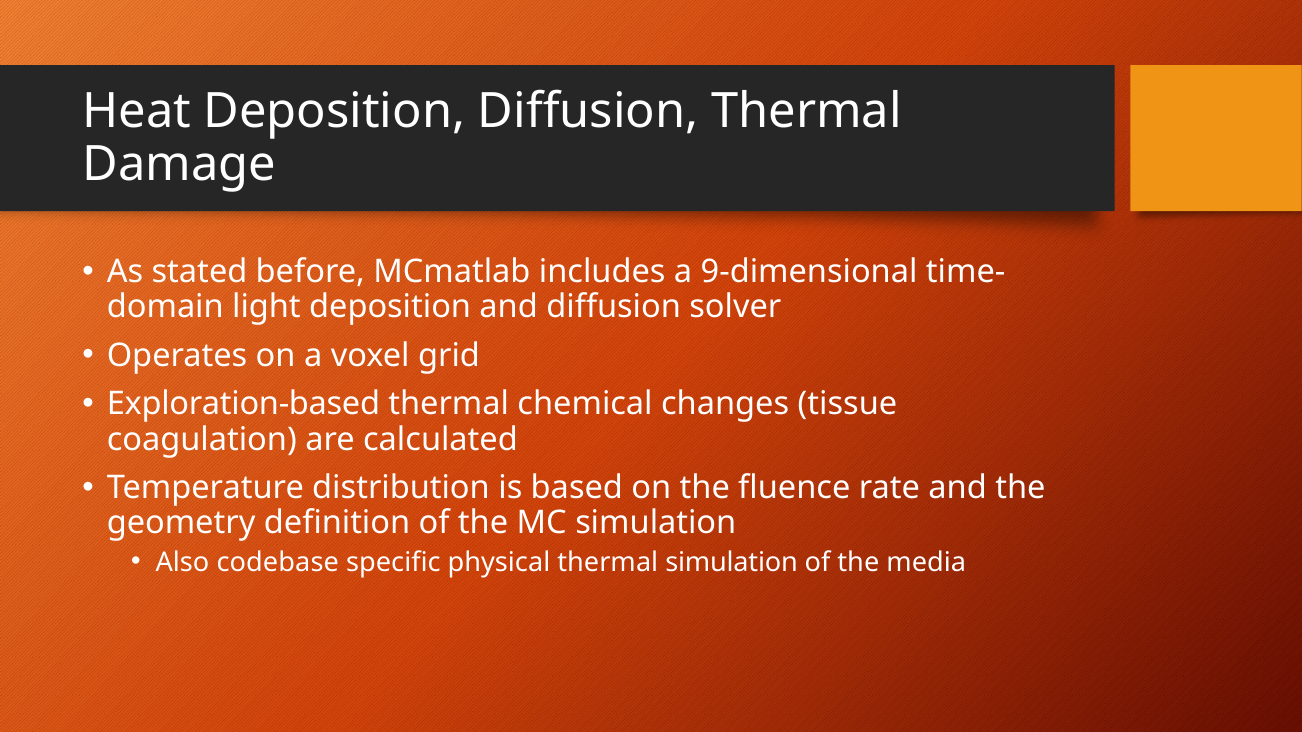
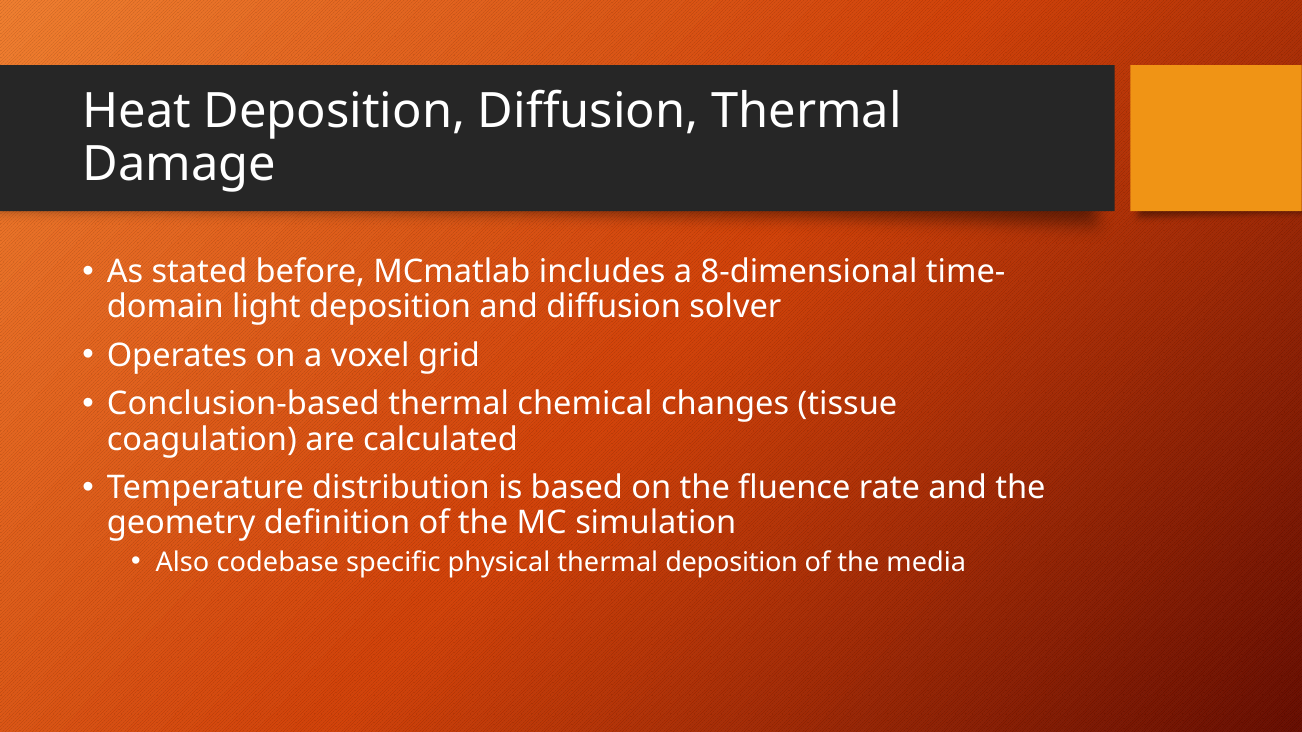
9-dimensional: 9-dimensional -> 8-dimensional
Exploration-based: Exploration-based -> Conclusion-based
thermal simulation: simulation -> deposition
